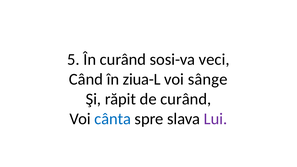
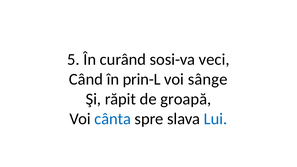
ziua-L: ziua-L -> prin-L
de curând: curând -> groapă
Lui colour: purple -> blue
